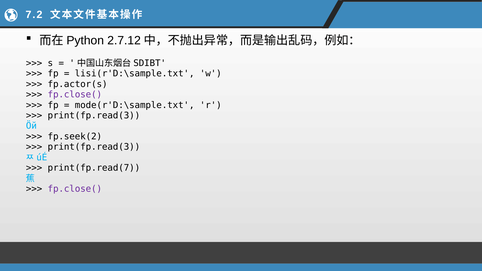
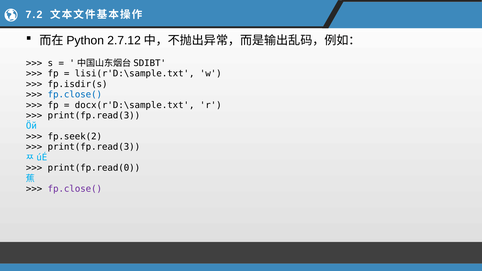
fp.actor(s: fp.actor(s -> fp.isdir(s
fp.close( at (75, 95) colour: purple -> blue
mode(r'D:\sample.txt: mode(r'D:\sample.txt -> docx(r'D:\sample.txt
print(fp.read(7: print(fp.read(7 -> print(fp.read(0
